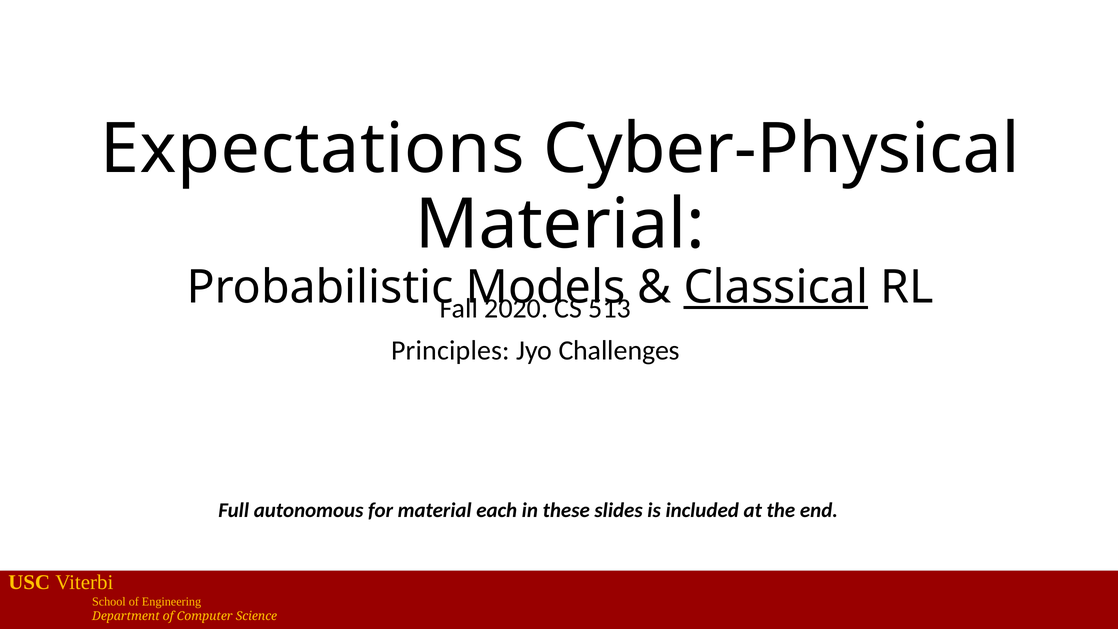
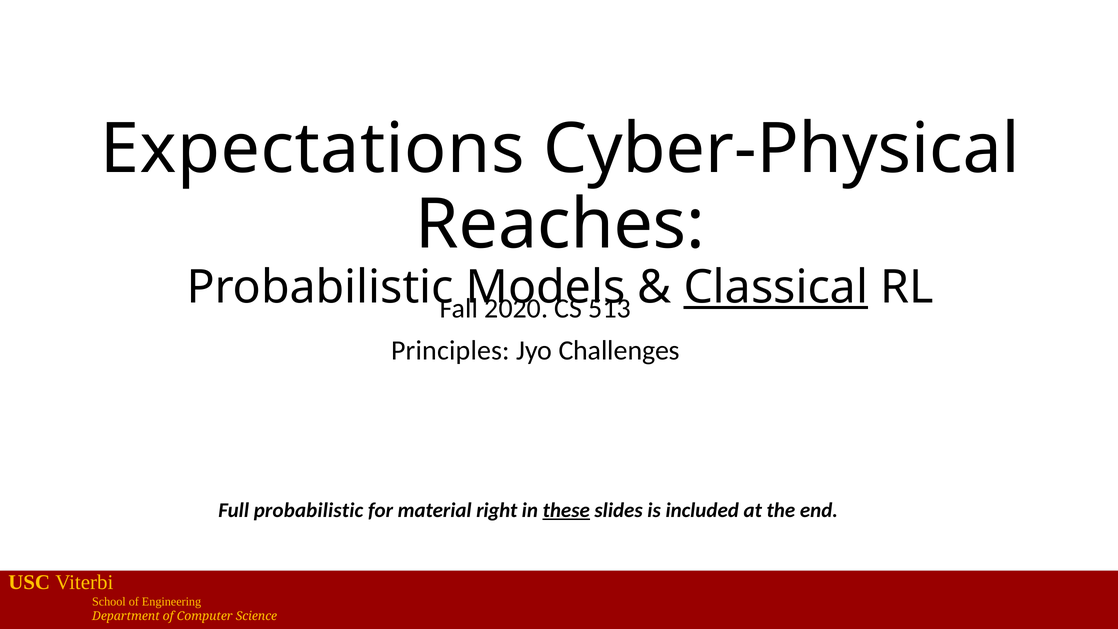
Material at (560, 225): Material -> Reaches
Full autonomous: autonomous -> probabilistic
each: each -> right
these underline: none -> present
